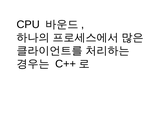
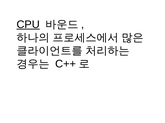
CPU underline: none -> present
